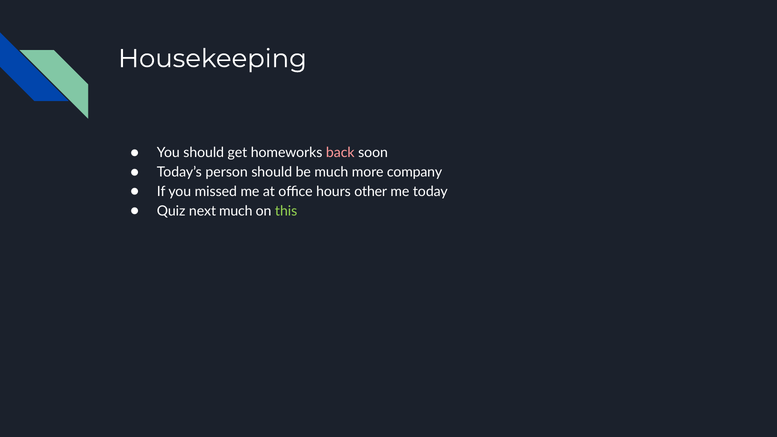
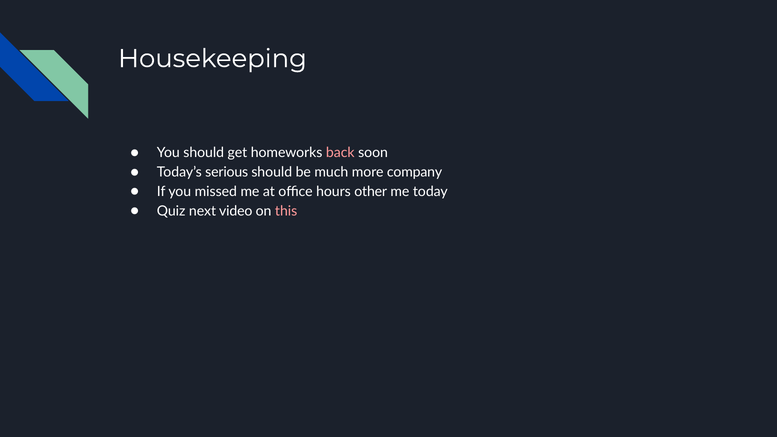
person: person -> serious
next much: much -> video
this colour: light green -> pink
